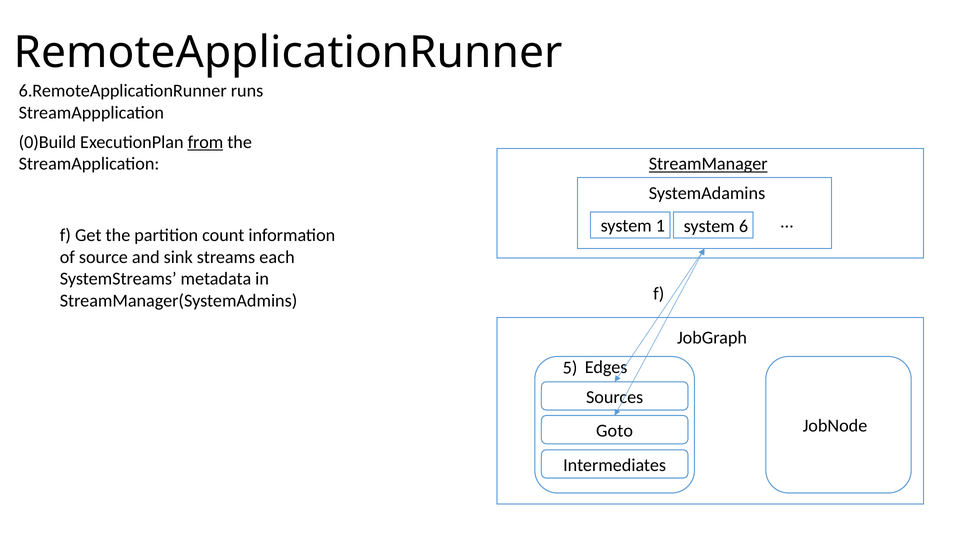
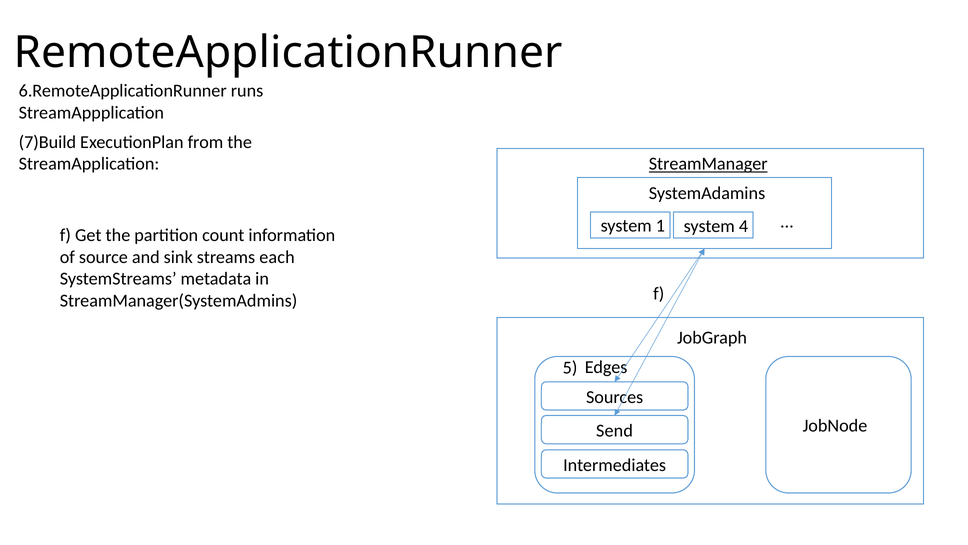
0)Build: 0)Build -> 7)Build
from underline: present -> none
6: 6 -> 4
Goto: Goto -> Send
